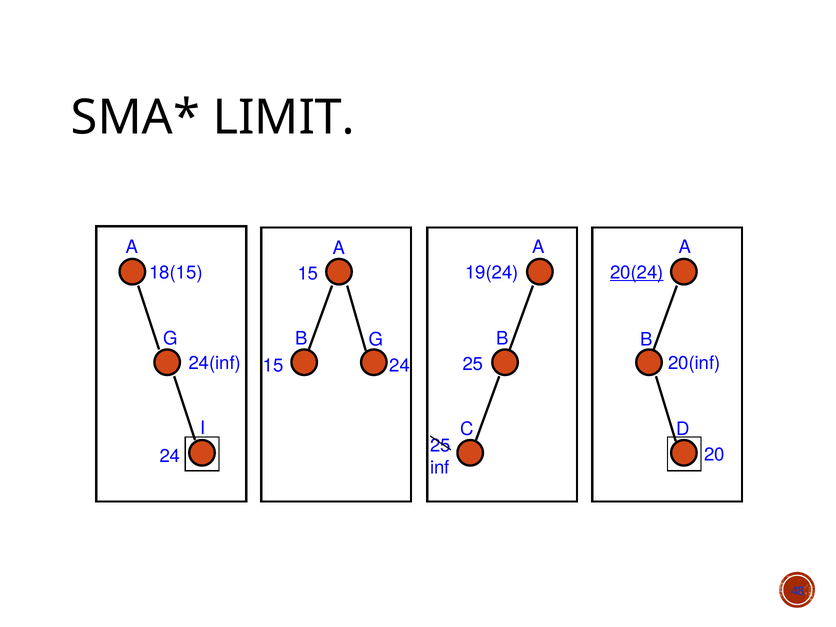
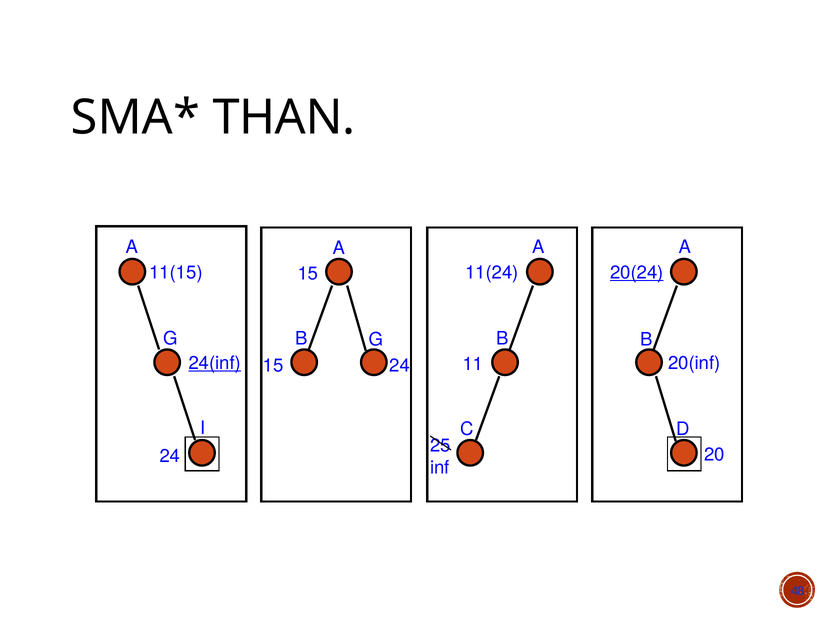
LIMIT: LIMIT -> THAN
18(15: 18(15 -> 11(15
19(24: 19(24 -> 11(24
24(inf underline: none -> present
24 25: 25 -> 11
